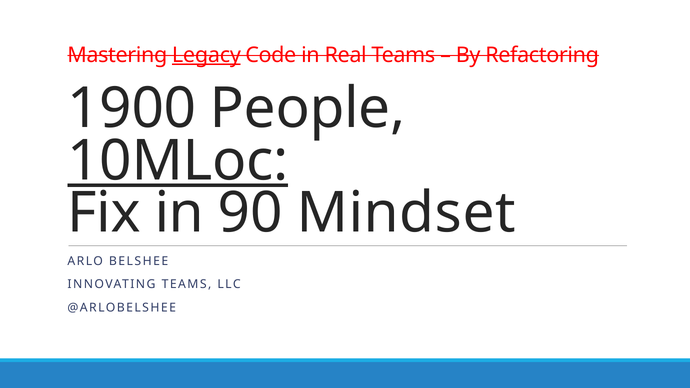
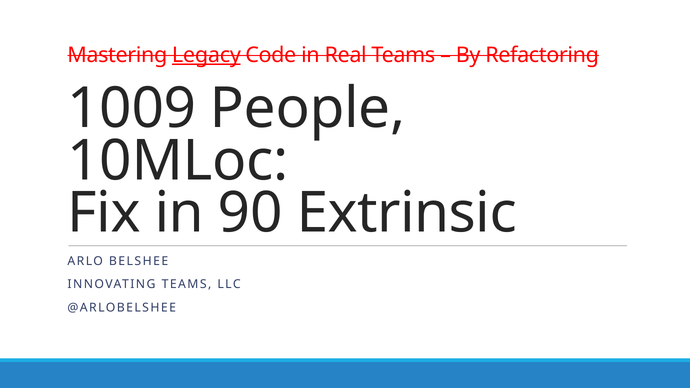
1900: 1900 -> 1009
10MLoc underline: present -> none
Mindset: Mindset -> Extrinsic
